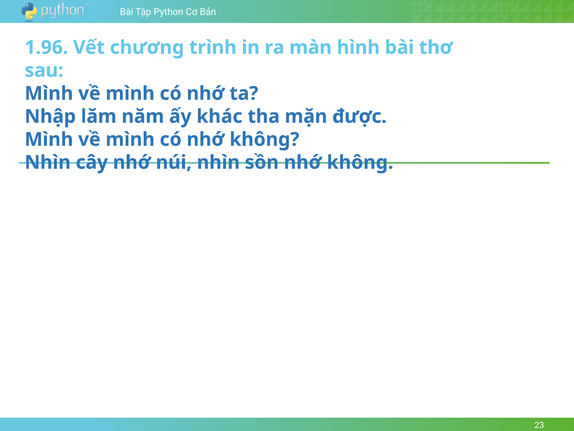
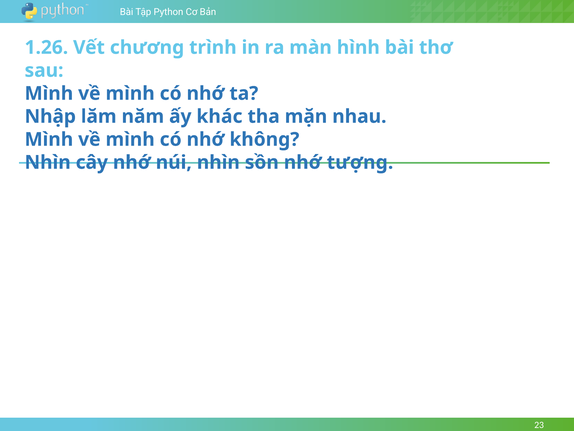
1.96: 1.96 -> 1.26
được: được -> nhau
sồn nhớ không: không -> tượng
